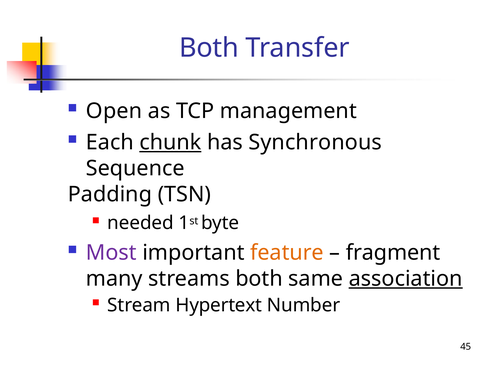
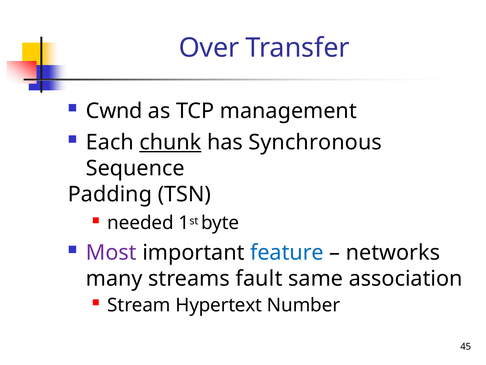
Both at (209, 48): Both -> Over
Open: Open -> Cwnd
feature colour: orange -> blue
fragment: fragment -> networks
streams both: both -> fault
association underline: present -> none
